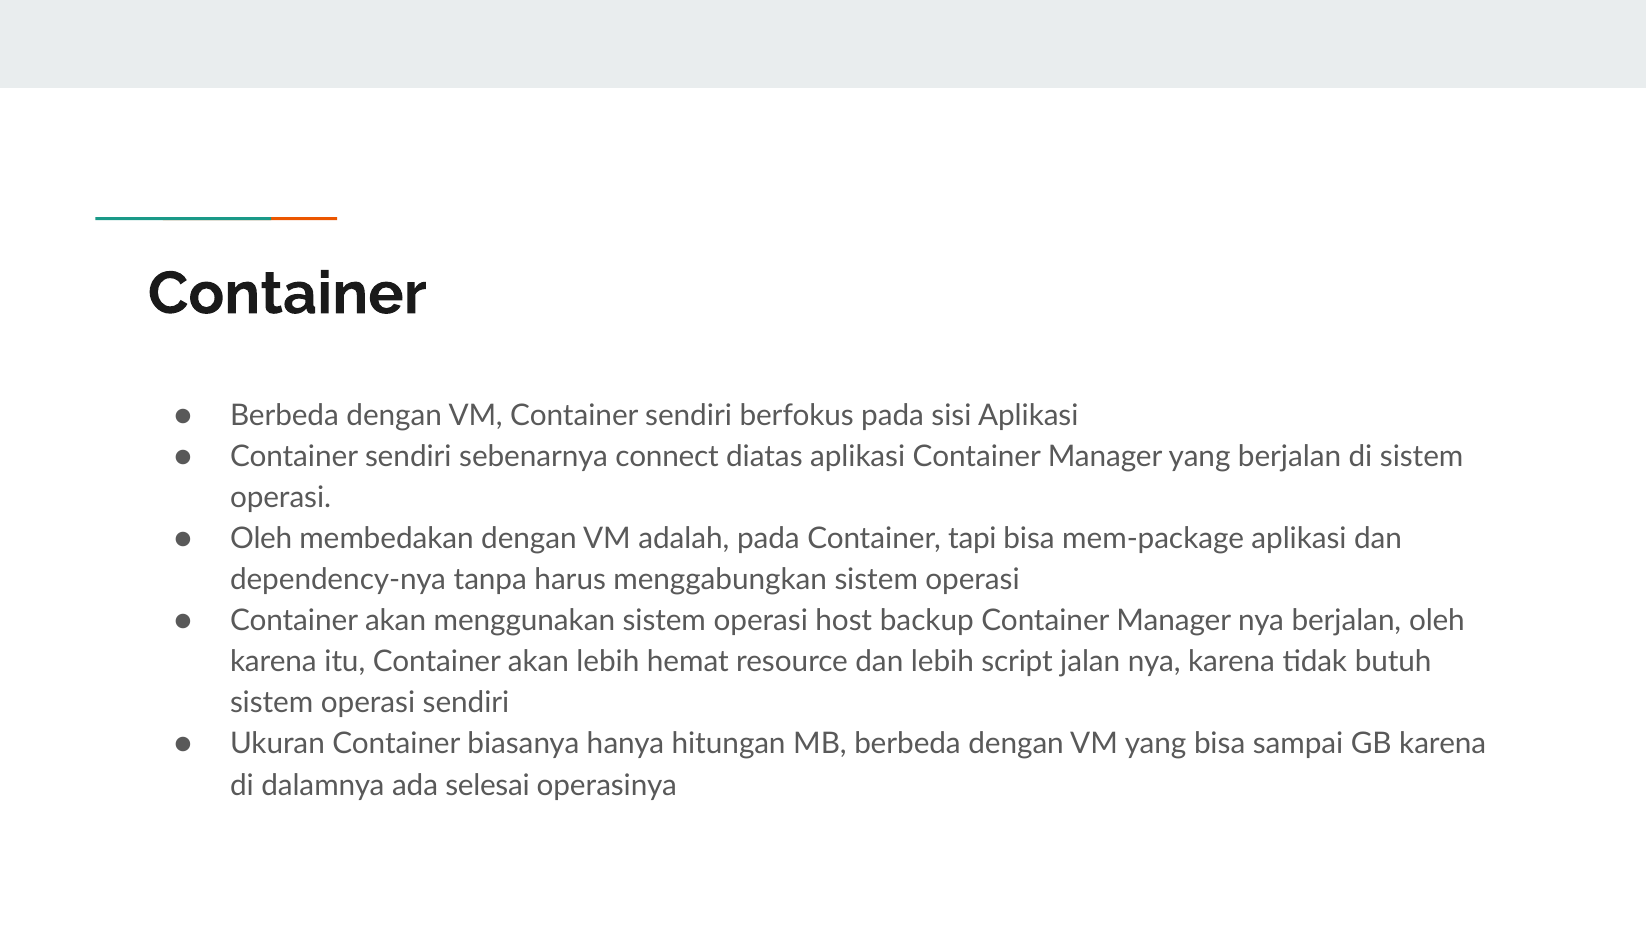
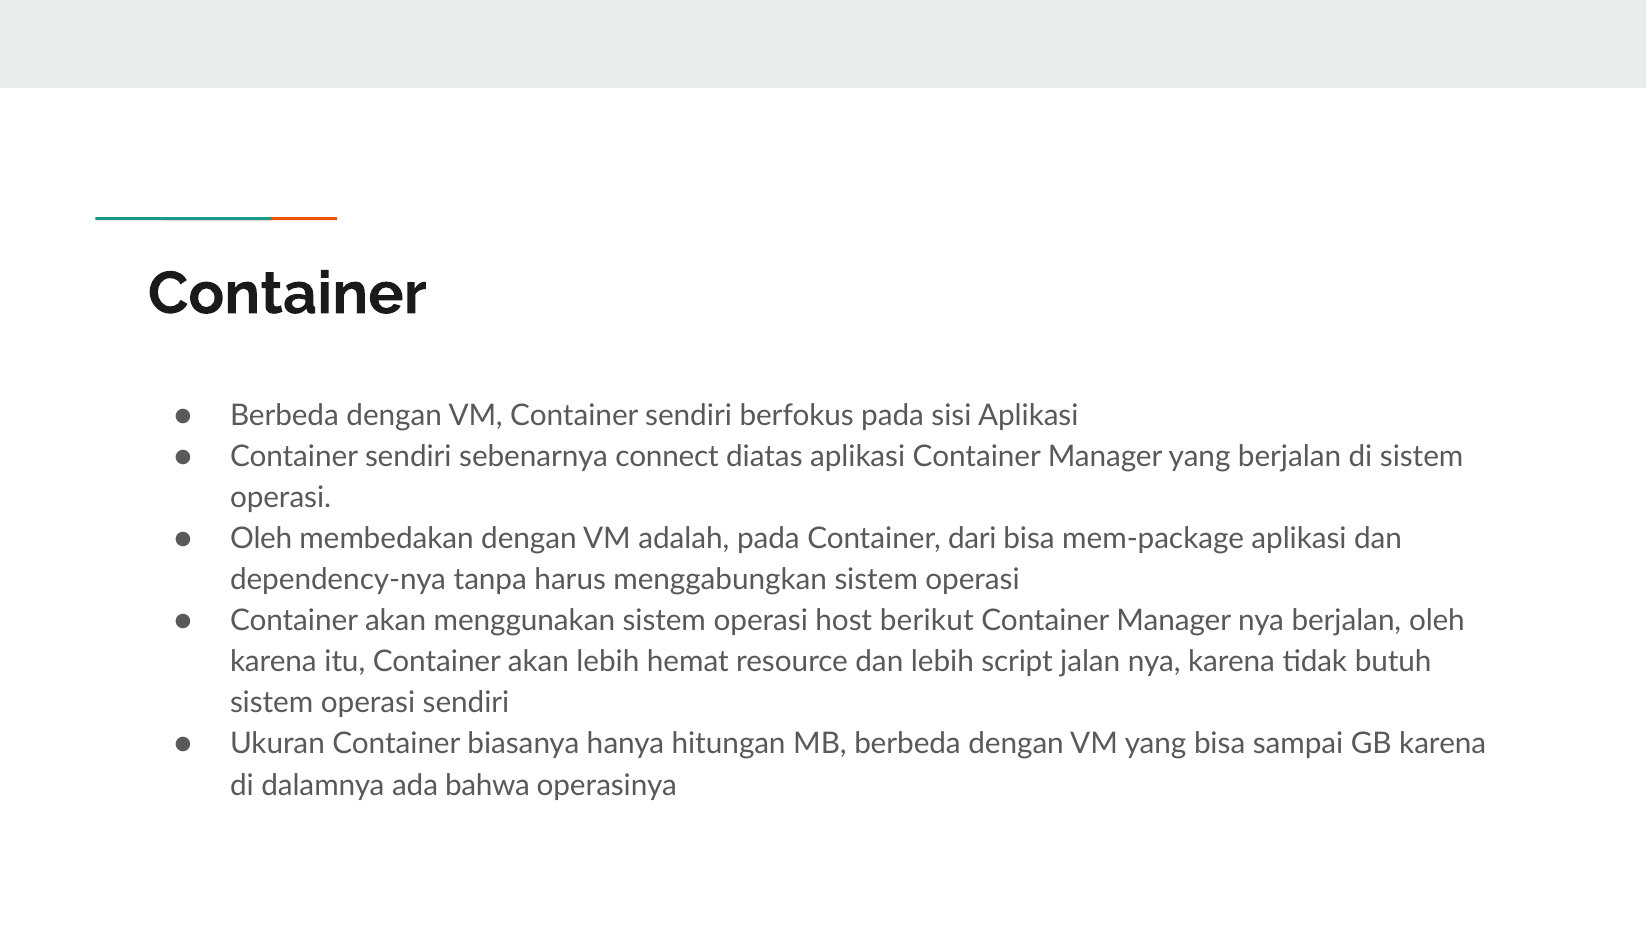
tapi: tapi -> dari
backup: backup -> berikut
selesai: selesai -> bahwa
